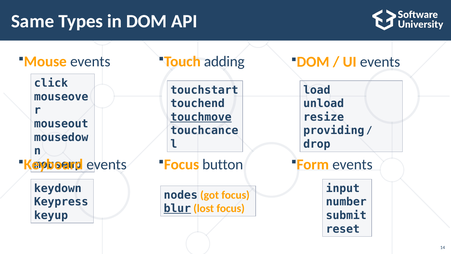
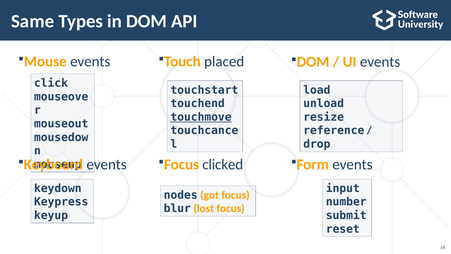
adding: adding -> placed
providing: providing -> reference
button: button -> clicked
blur underline: present -> none
